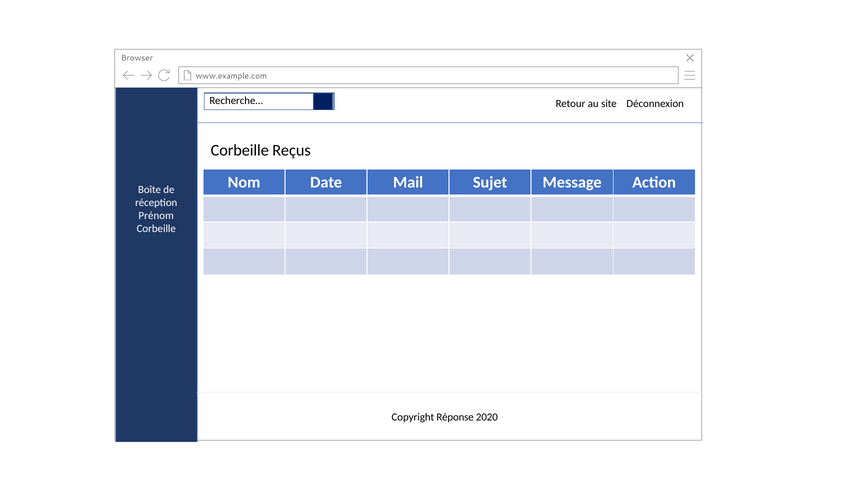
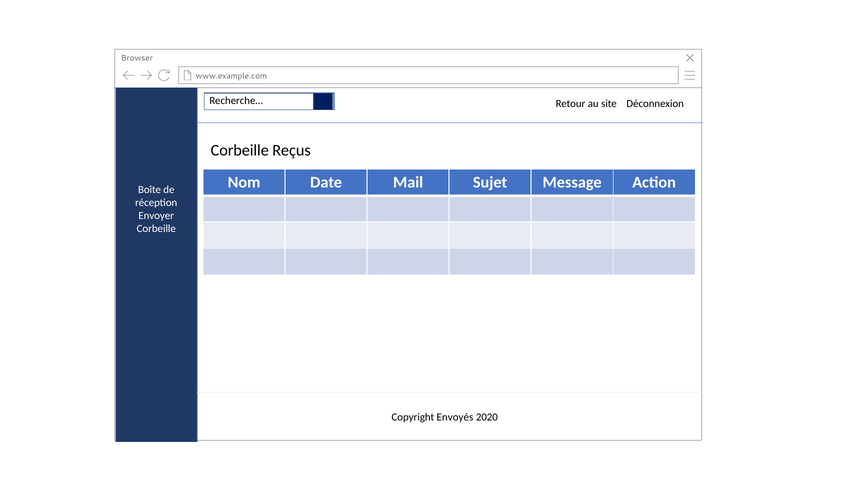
Prénom: Prénom -> Envoyer
Réponse: Réponse -> Envoyés
